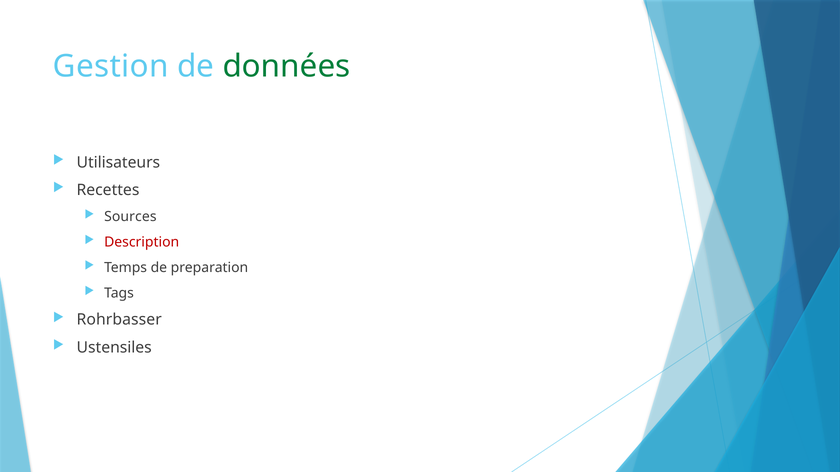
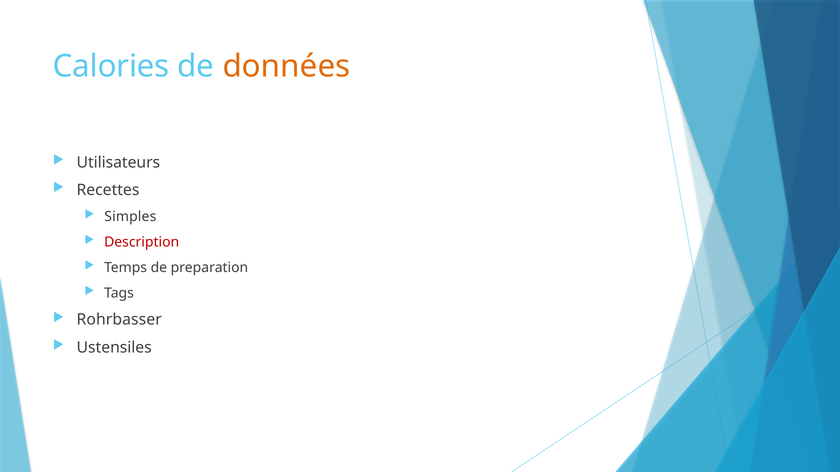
Gestion: Gestion -> Calories
données colour: green -> orange
Sources: Sources -> Simples
